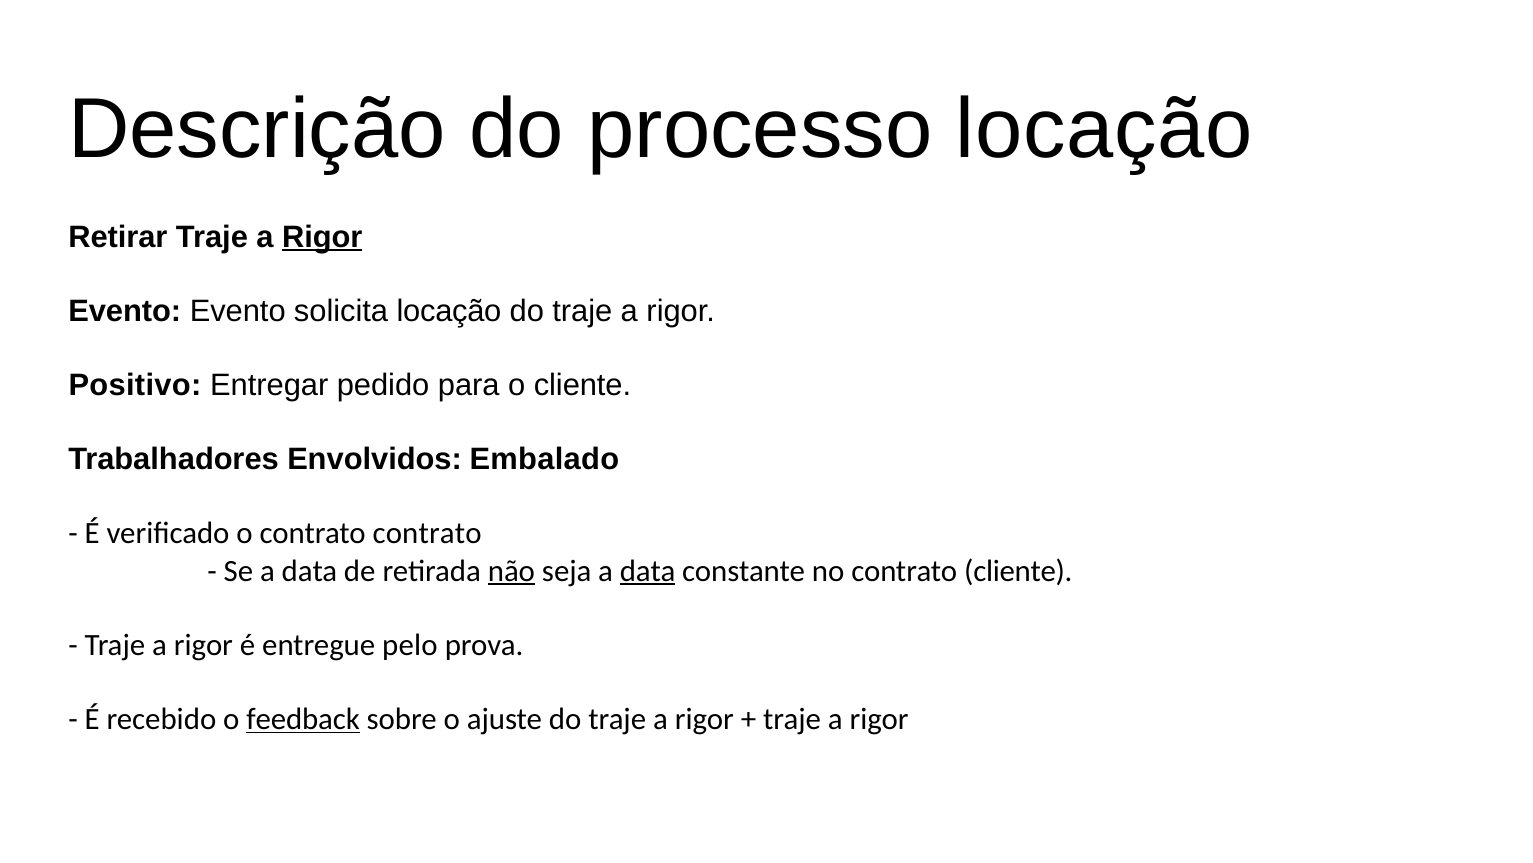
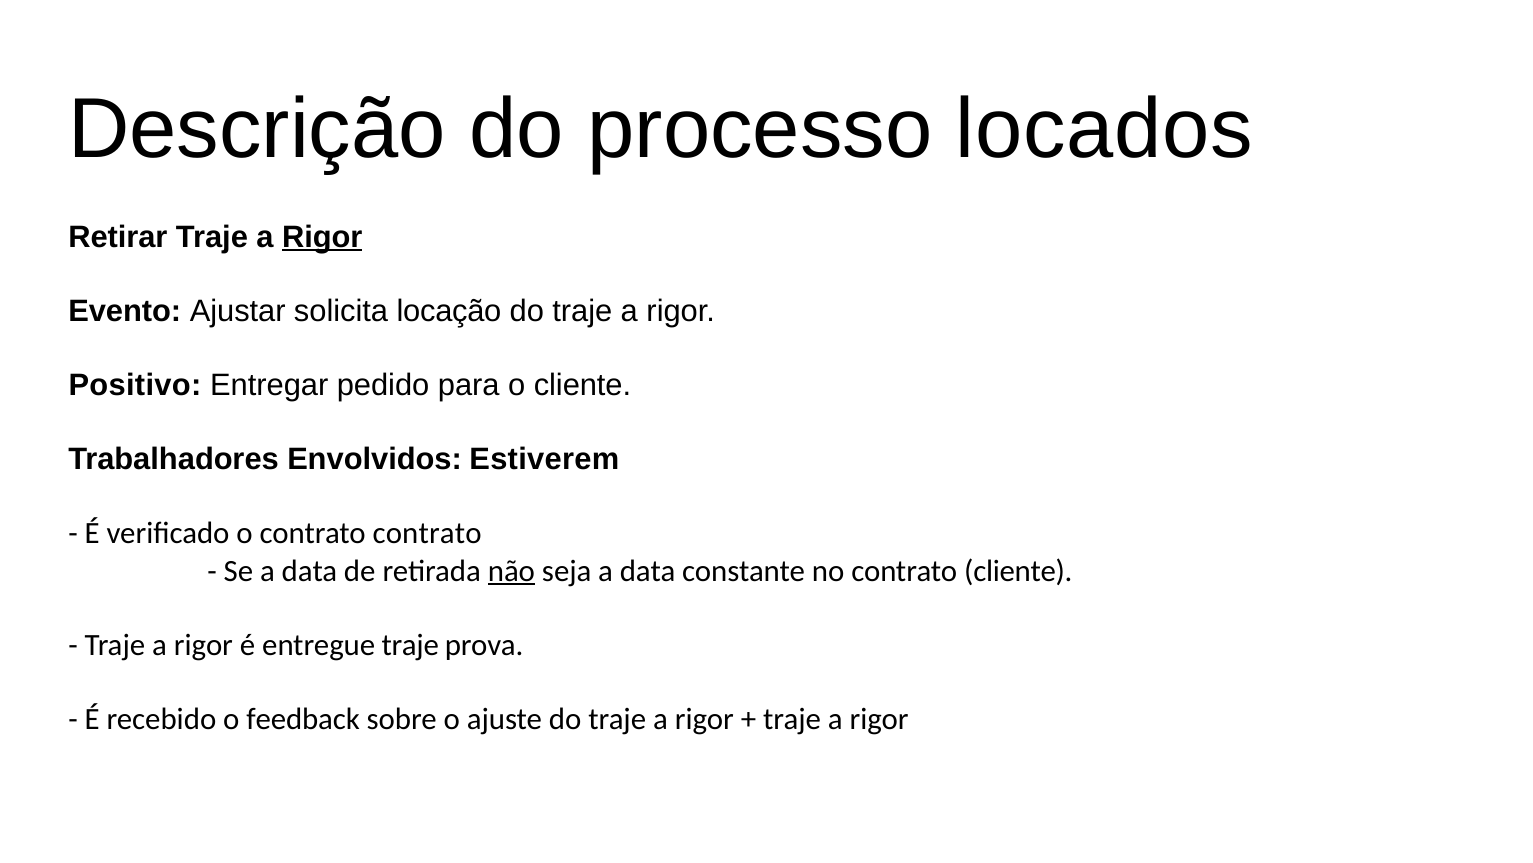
processo locação: locação -> locados
Evento Evento: Evento -> Ajustar
Embalado: Embalado -> Estiverem
data at (648, 570) underline: present -> none
entregue pelo: pelo -> traje
feedback underline: present -> none
